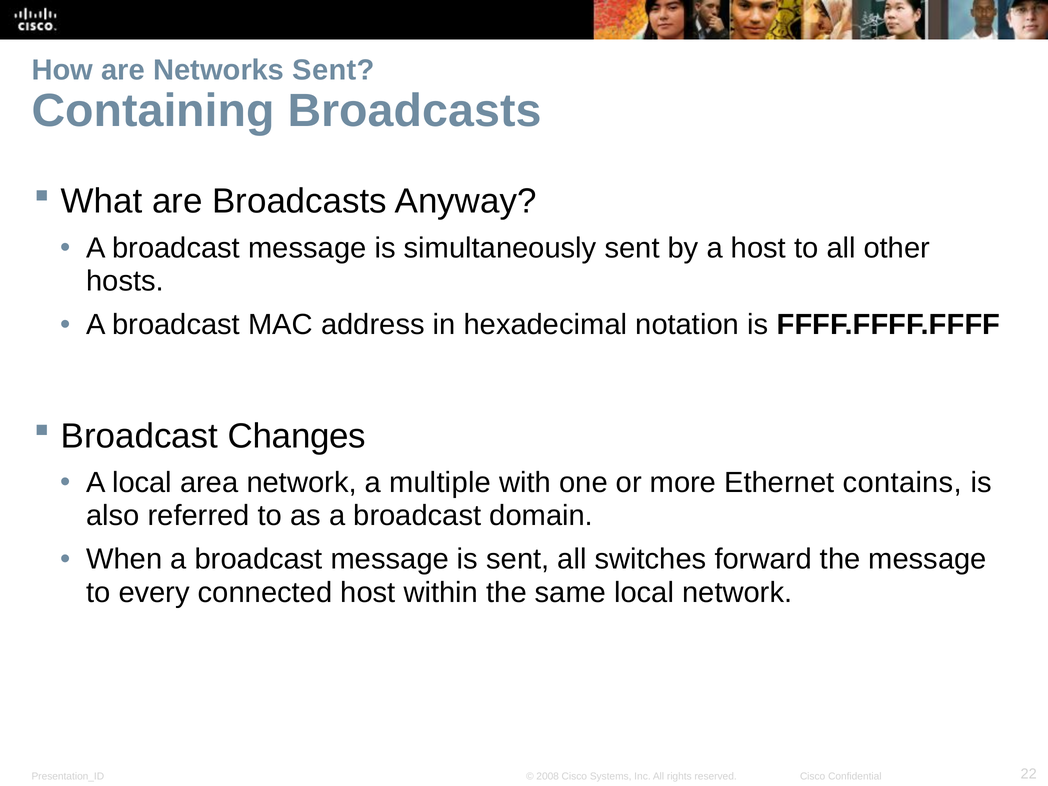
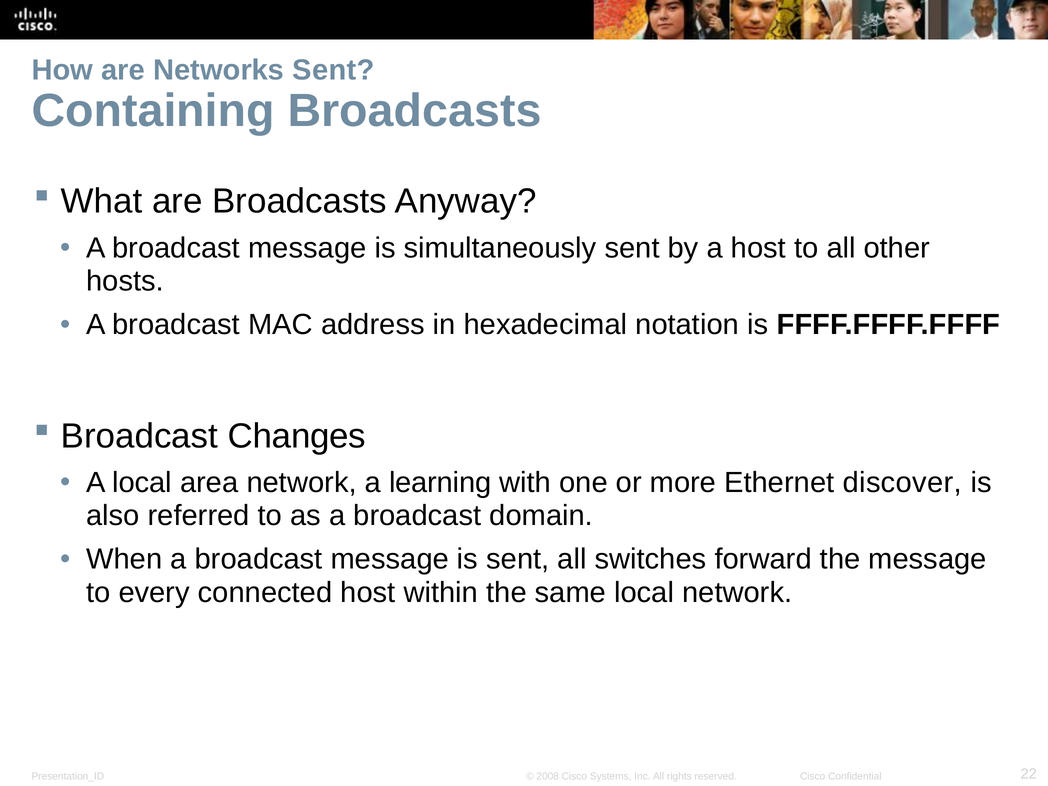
multiple: multiple -> learning
contains: contains -> discover
